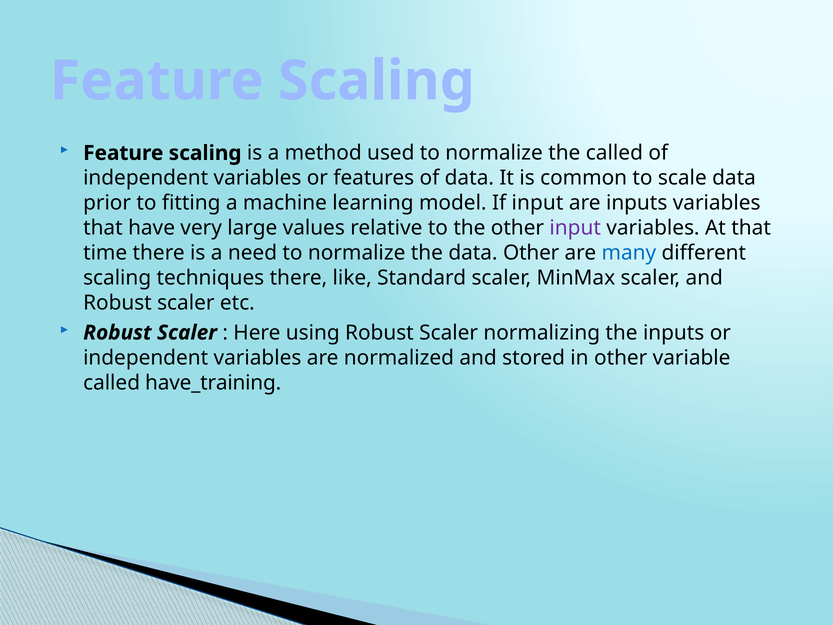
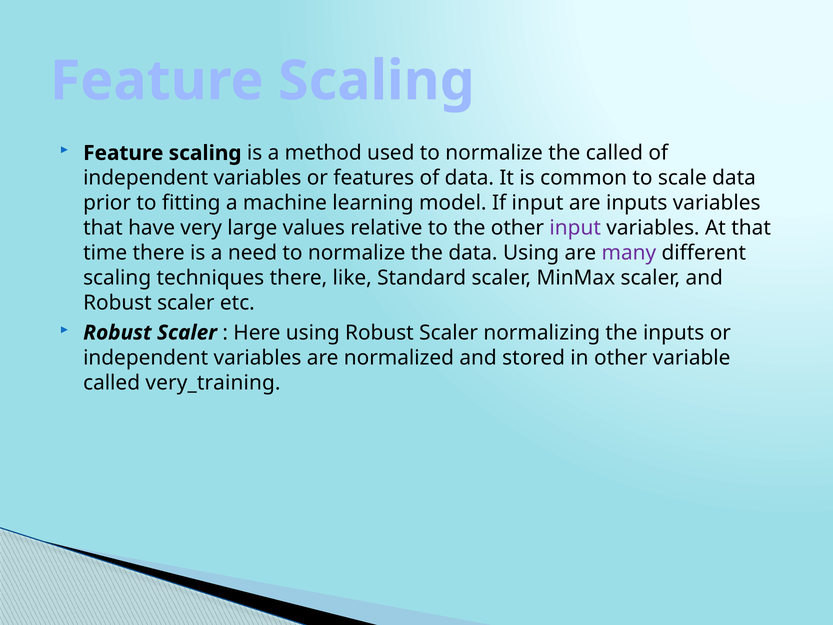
data Other: Other -> Using
many colour: blue -> purple
have_training: have_training -> very_training
